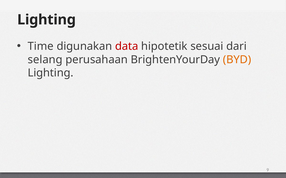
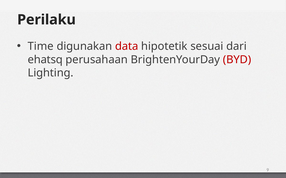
Lighting at (46, 20): Lighting -> Perilaku
selang: selang -> ehatsq
BYD colour: orange -> red
